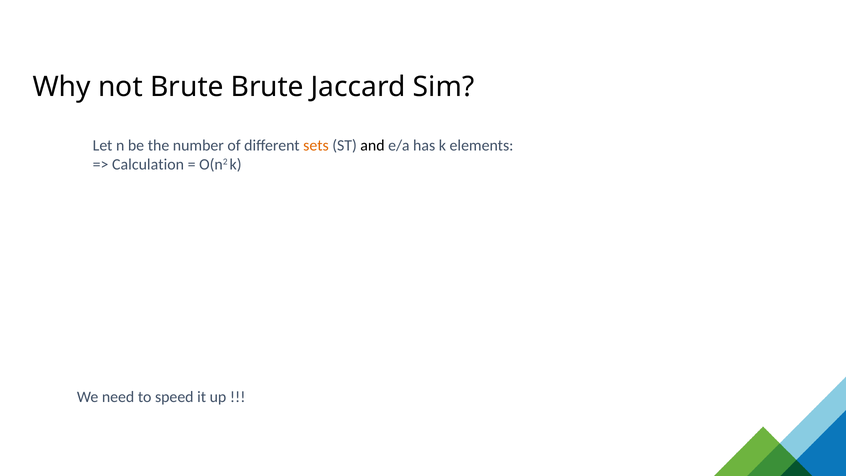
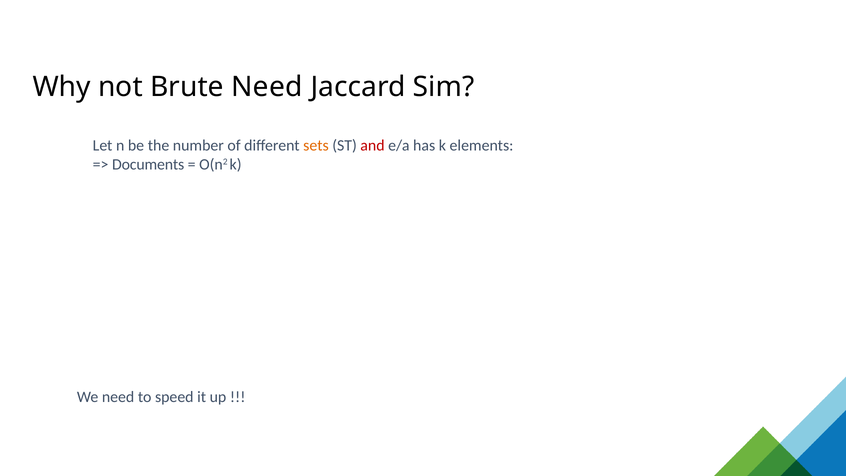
Brute Brute: Brute -> Need
and colour: black -> red
Calculation: Calculation -> Documents
